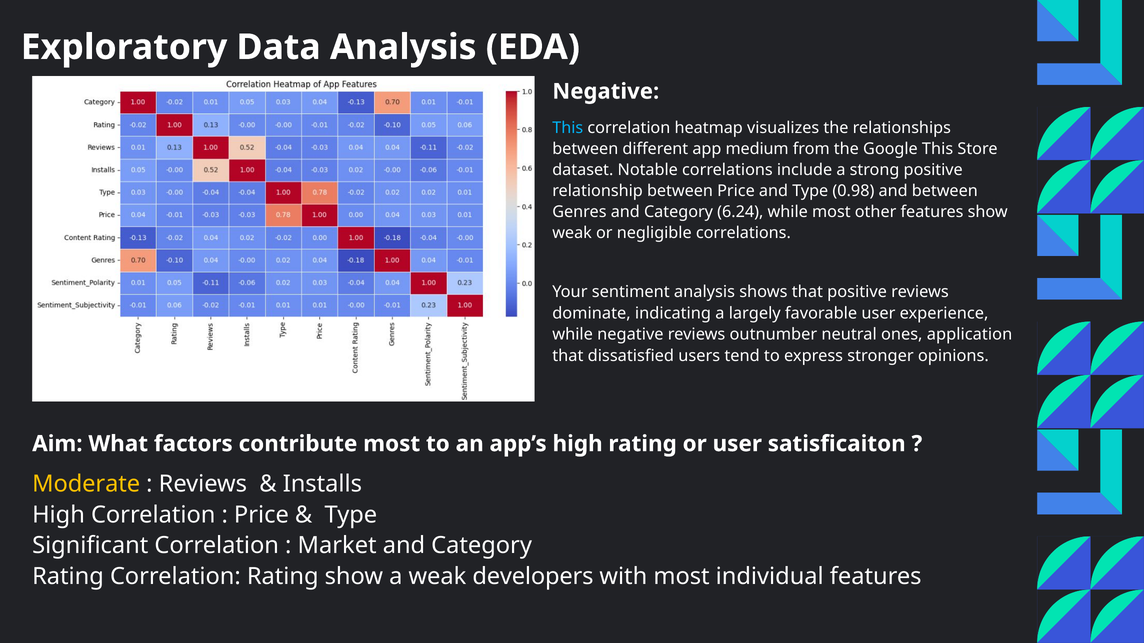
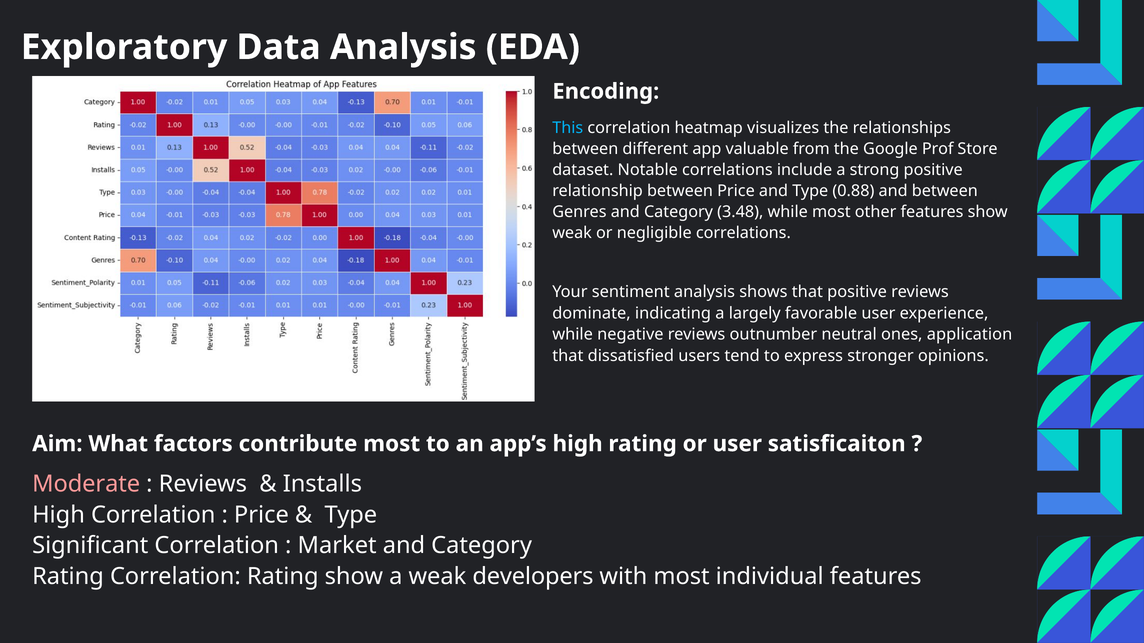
Negative at (606, 92): Negative -> Encoding
medium: medium -> valuable
Google This: This -> Prof
0.98: 0.98 -> 0.88
6.24: 6.24 -> 3.48
Moderate colour: yellow -> pink
